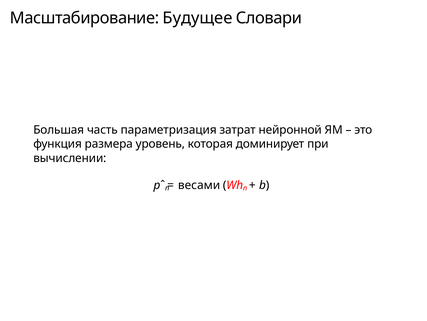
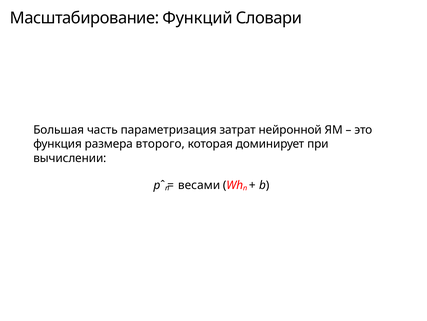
Будущее: Будущее -> Функций
уровень: уровень -> второго
